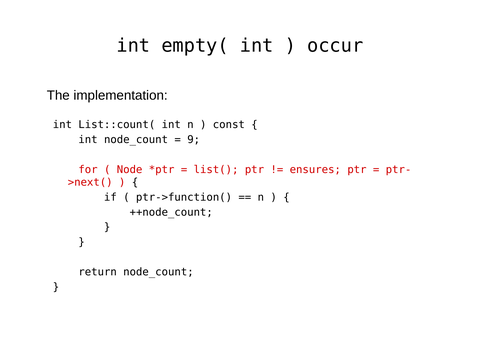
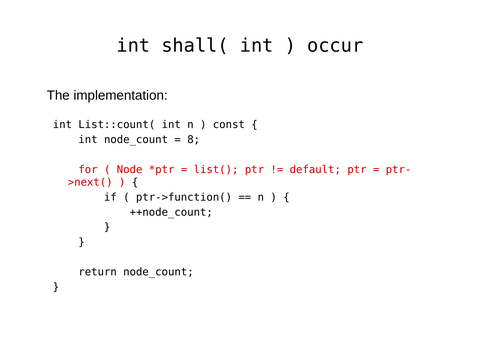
empty(: empty( -> shall(
9: 9 -> 8
ensures: ensures -> default
